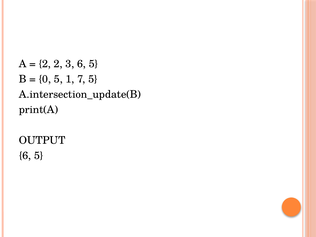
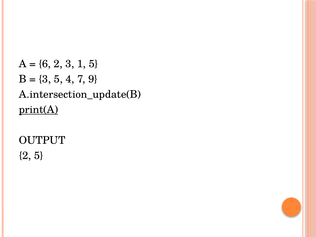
2 at (45, 64): 2 -> 6
3 6: 6 -> 1
0 at (45, 79): 0 -> 3
1: 1 -> 4
7 5: 5 -> 9
print(A underline: none -> present
6 at (25, 156): 6 -> 2
